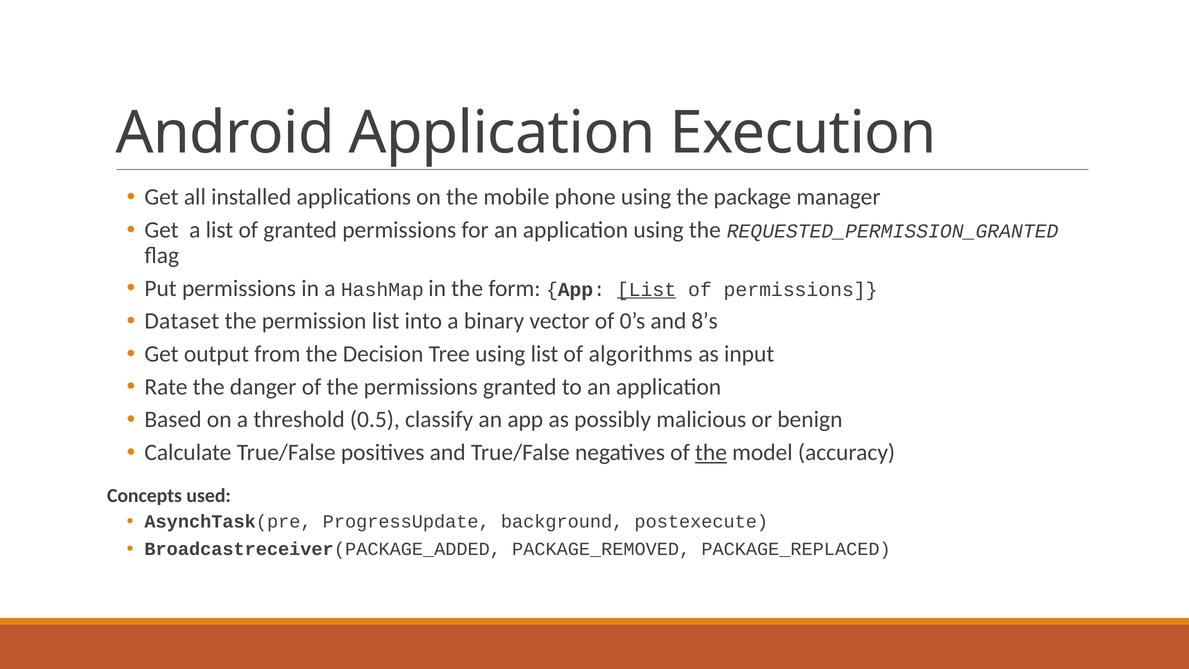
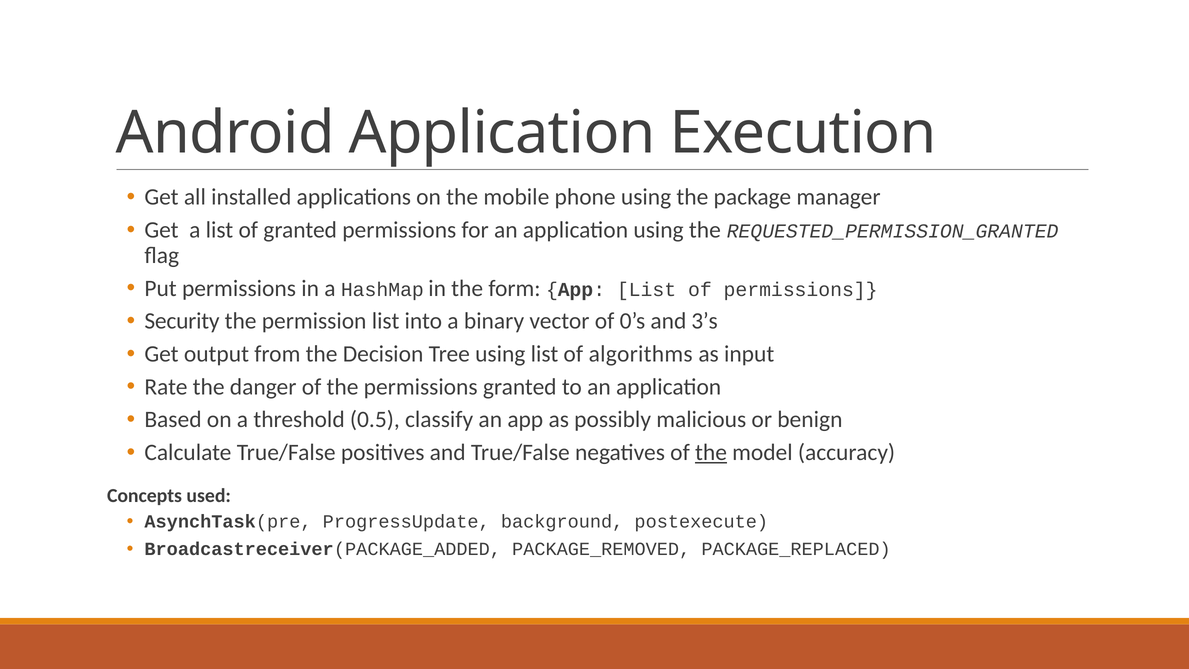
List at (647, 289) underline: present -> none
Dataset: Dataset -> Security
8’s: 8’s -> 3’s
